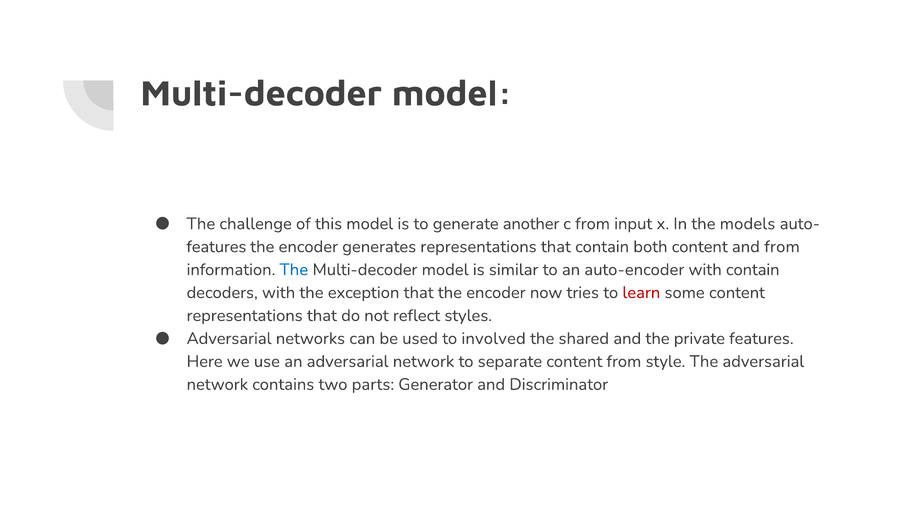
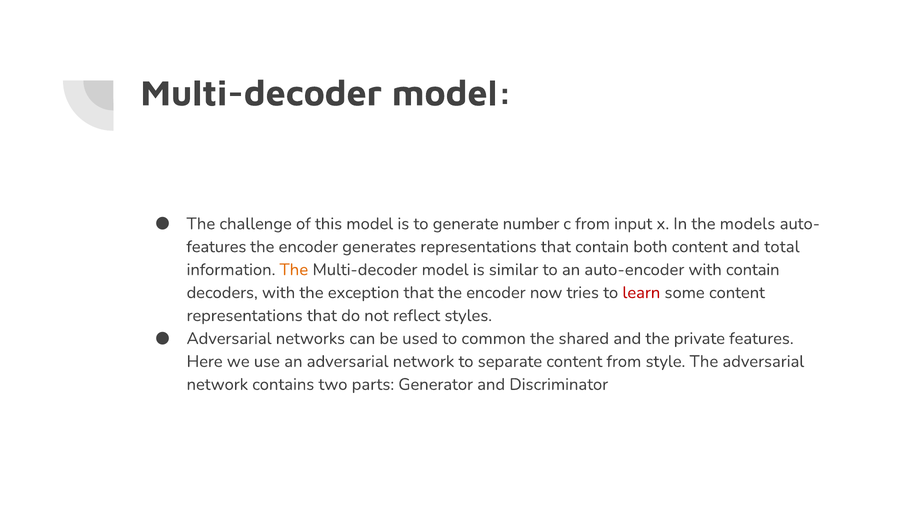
another: another -> number
and from: from -> total
The at (294, 270) colour: blue -> orange
involved: involved -> common
